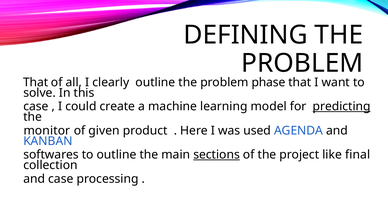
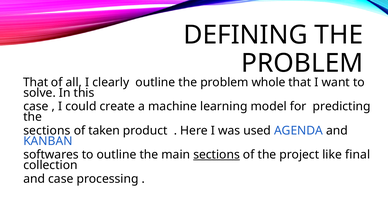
phase: phase -> whole
predicting underline: present -> none
monitor at (47, 131): monitor -> sections
given: given -> taken
